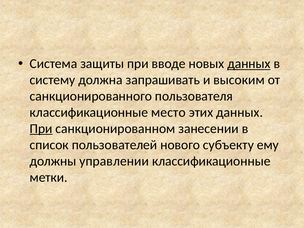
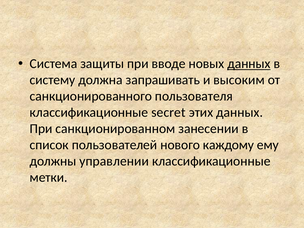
место: место -> secret
При at (41, 129) underline: present -> none
субъекту: субъекту -> каждому
